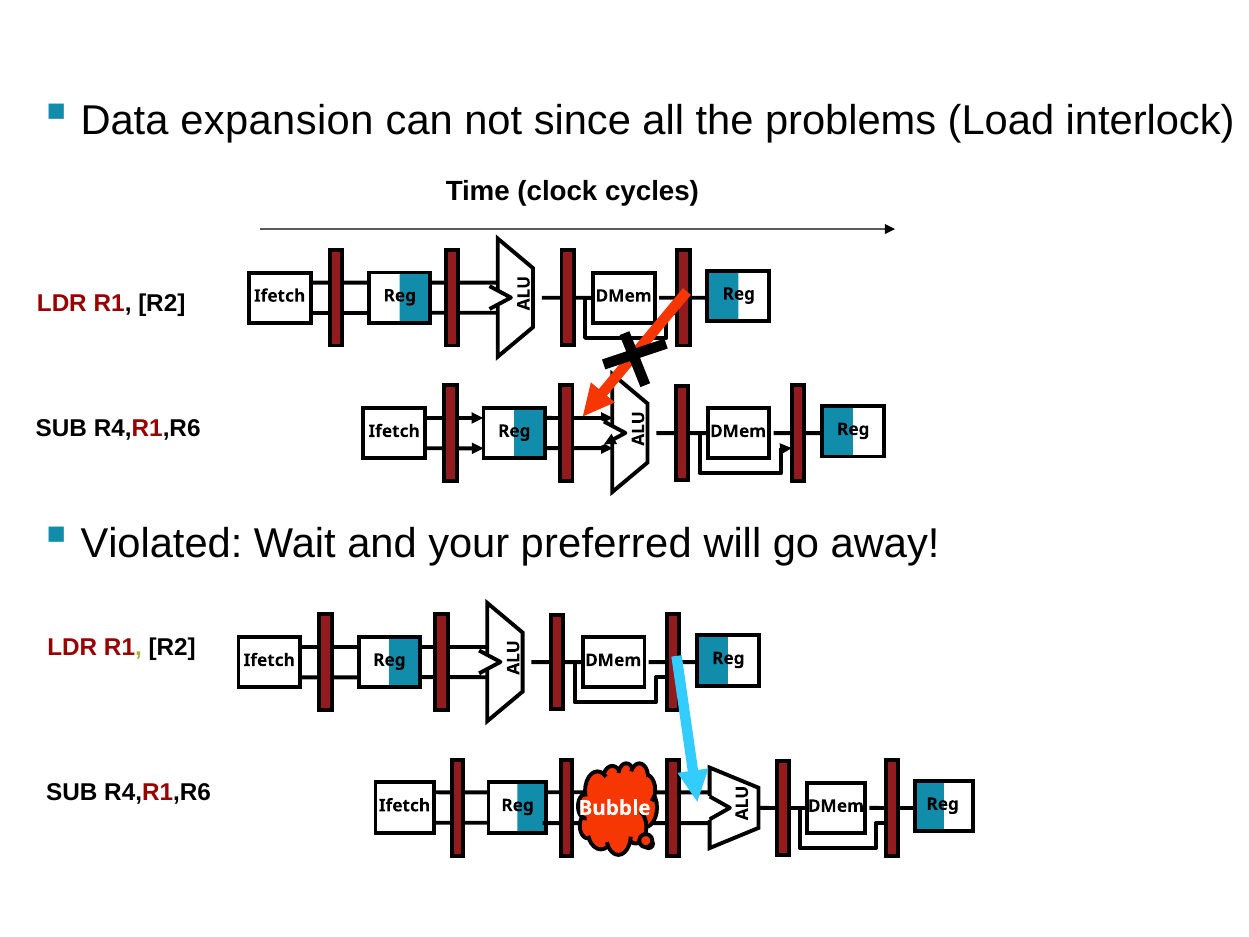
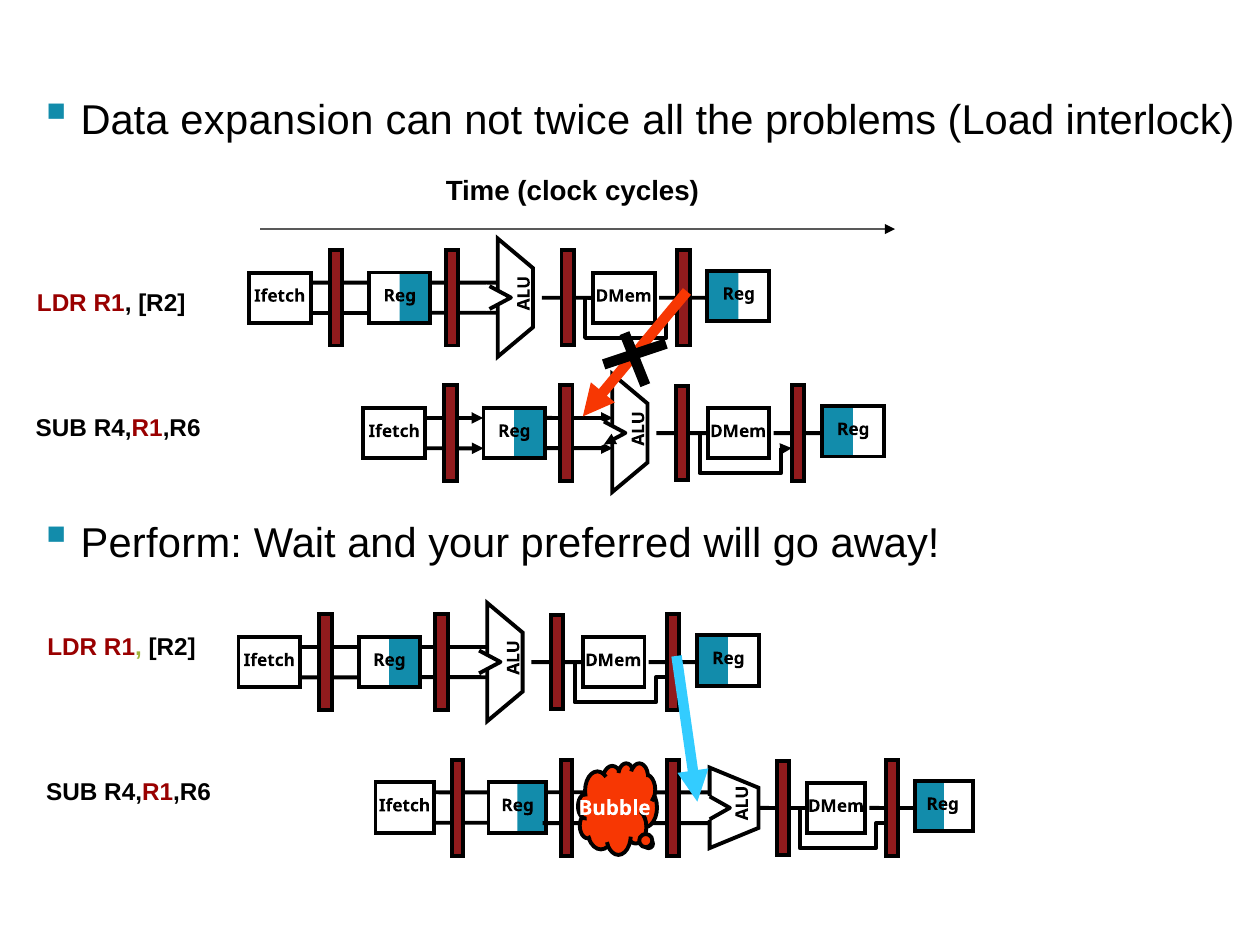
since: since -> twice
Violated: Violated -> Perform
